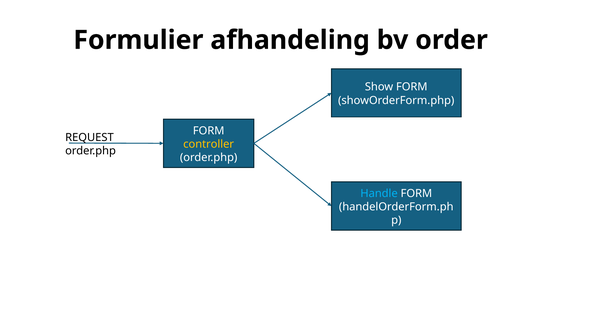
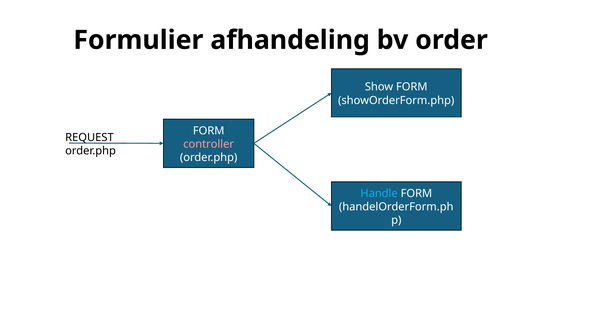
controller colour: yellow -> pink
